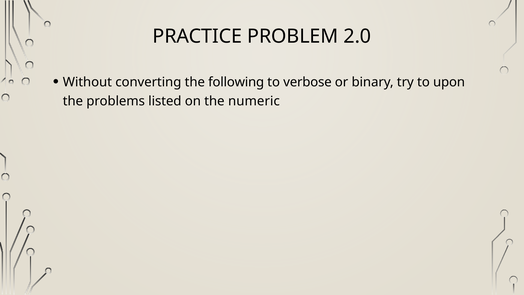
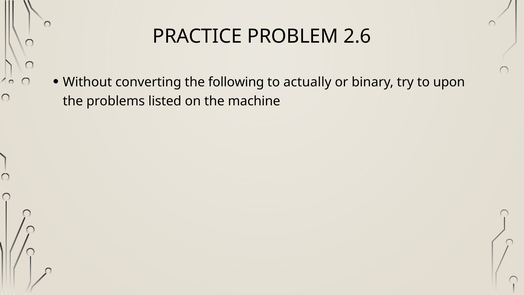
2.0: 2.0 -> 2.6
verbose: verbose -> actually
numeric: numeric -> machine
